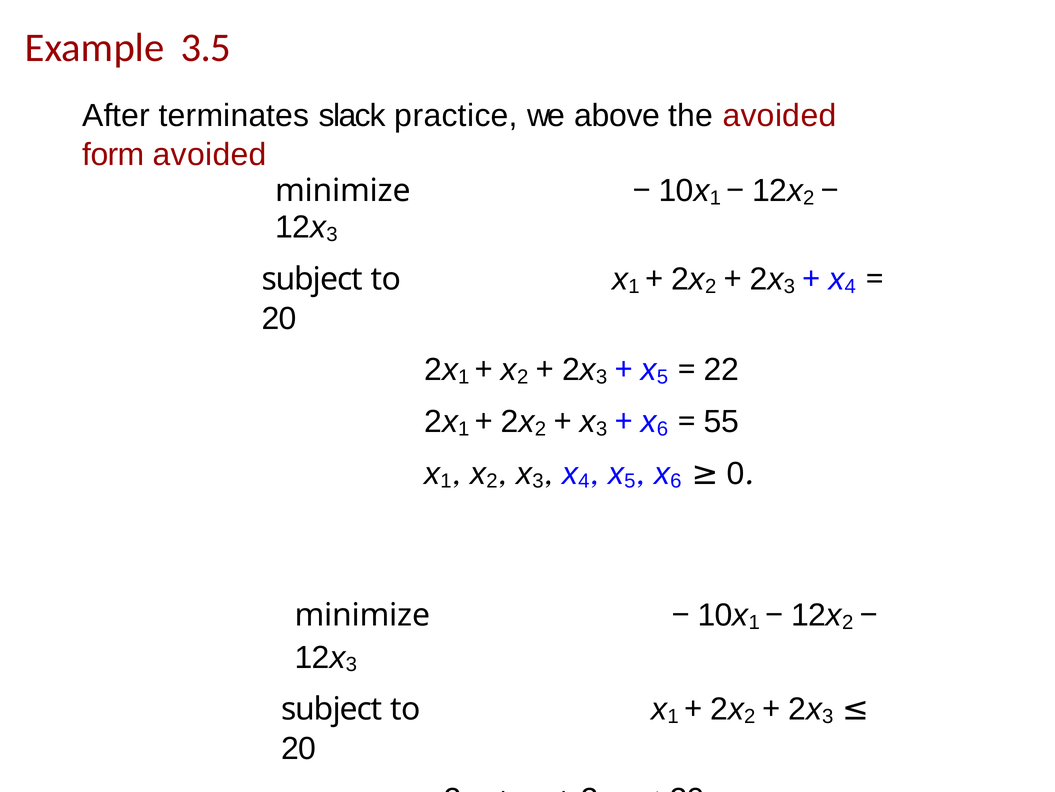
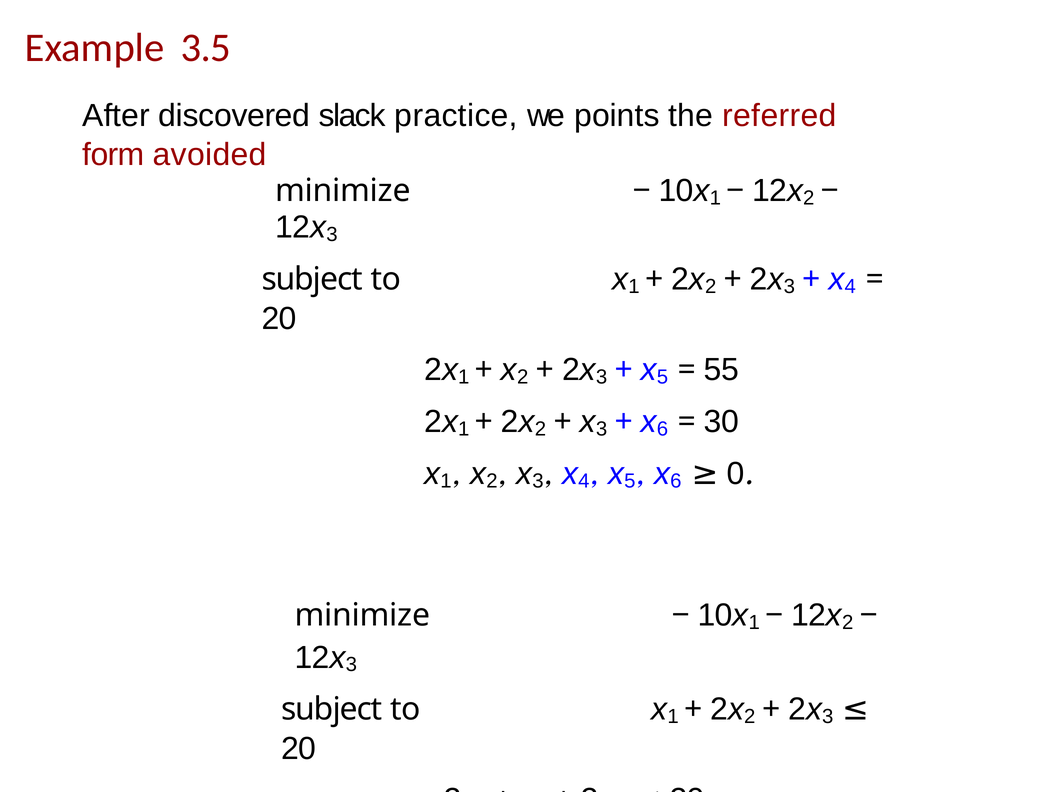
terminates: terminates -> discovered
above: above -> points
the avoided: avoided -> referred
22: 22 -> 55
55: 55 -> 30
